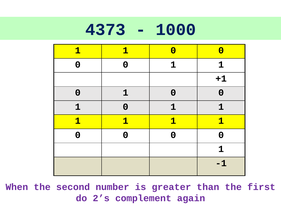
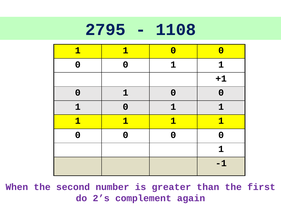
4373: 4373 -> 2795
1000: 1000 -> 1108
